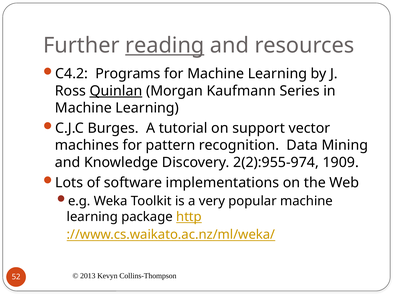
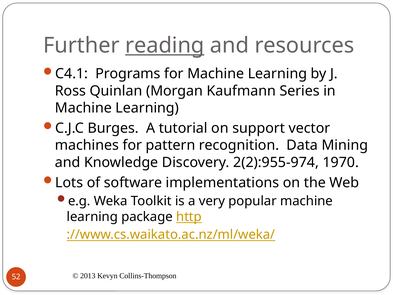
C4.2: C4.2 -> C4.1
Quinlan underline: present -> none
1909: 1909 -> 1970
